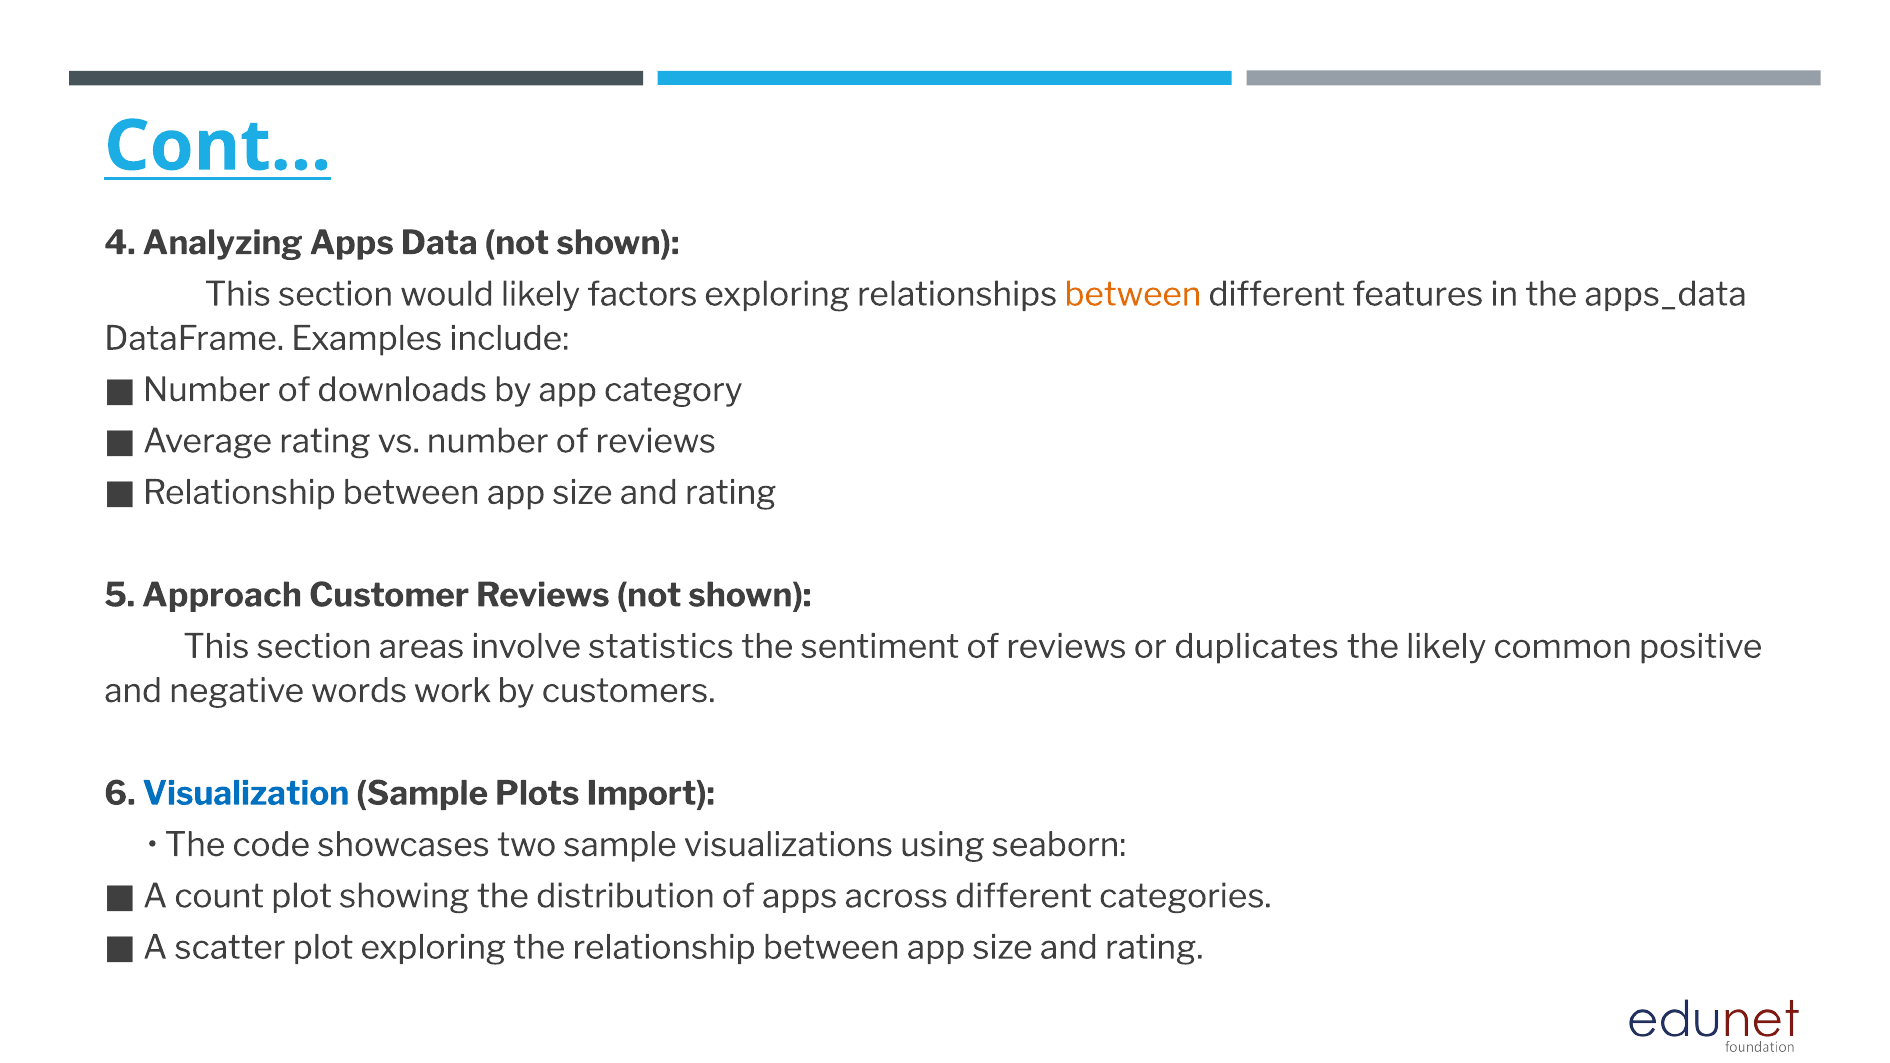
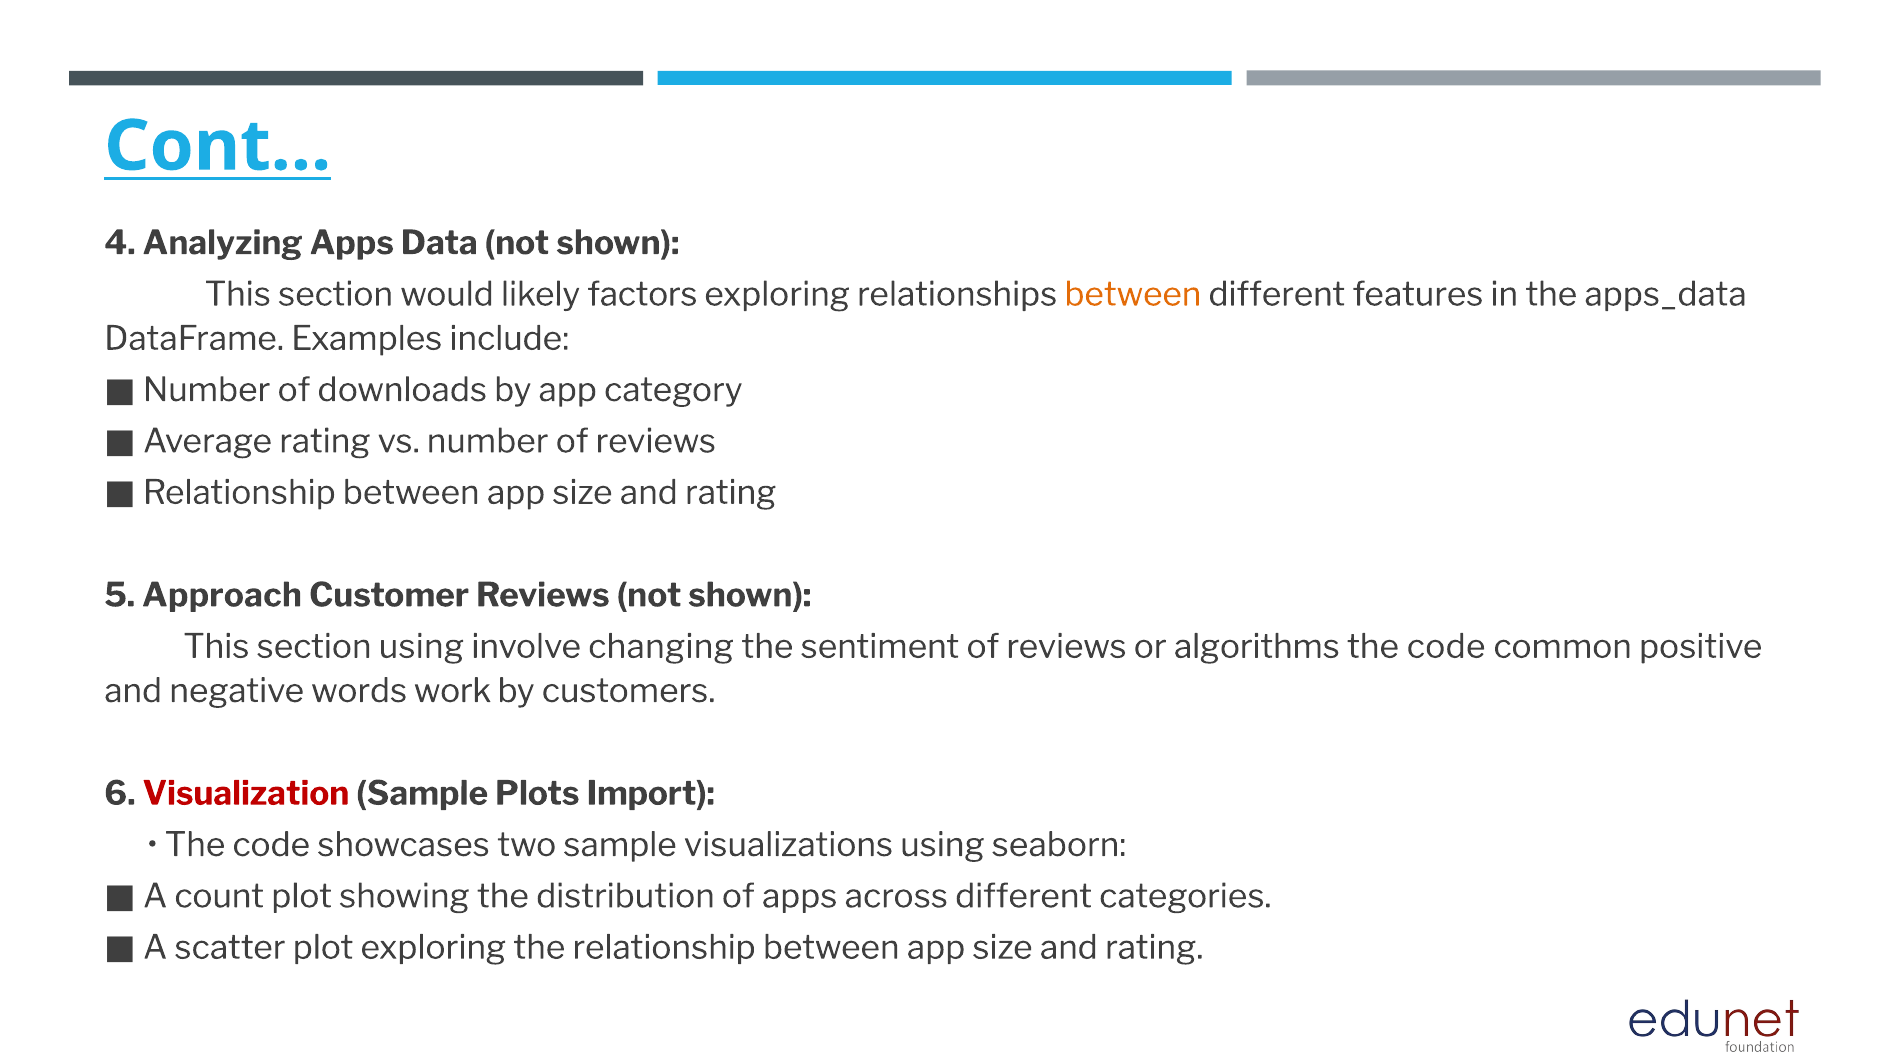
section areas: areas -> using
statistics: statistics -> changing
duplicates: duplicates -> algorithms
likely at (1446, 647): likely -> code
Visualization colour: blue -> red
